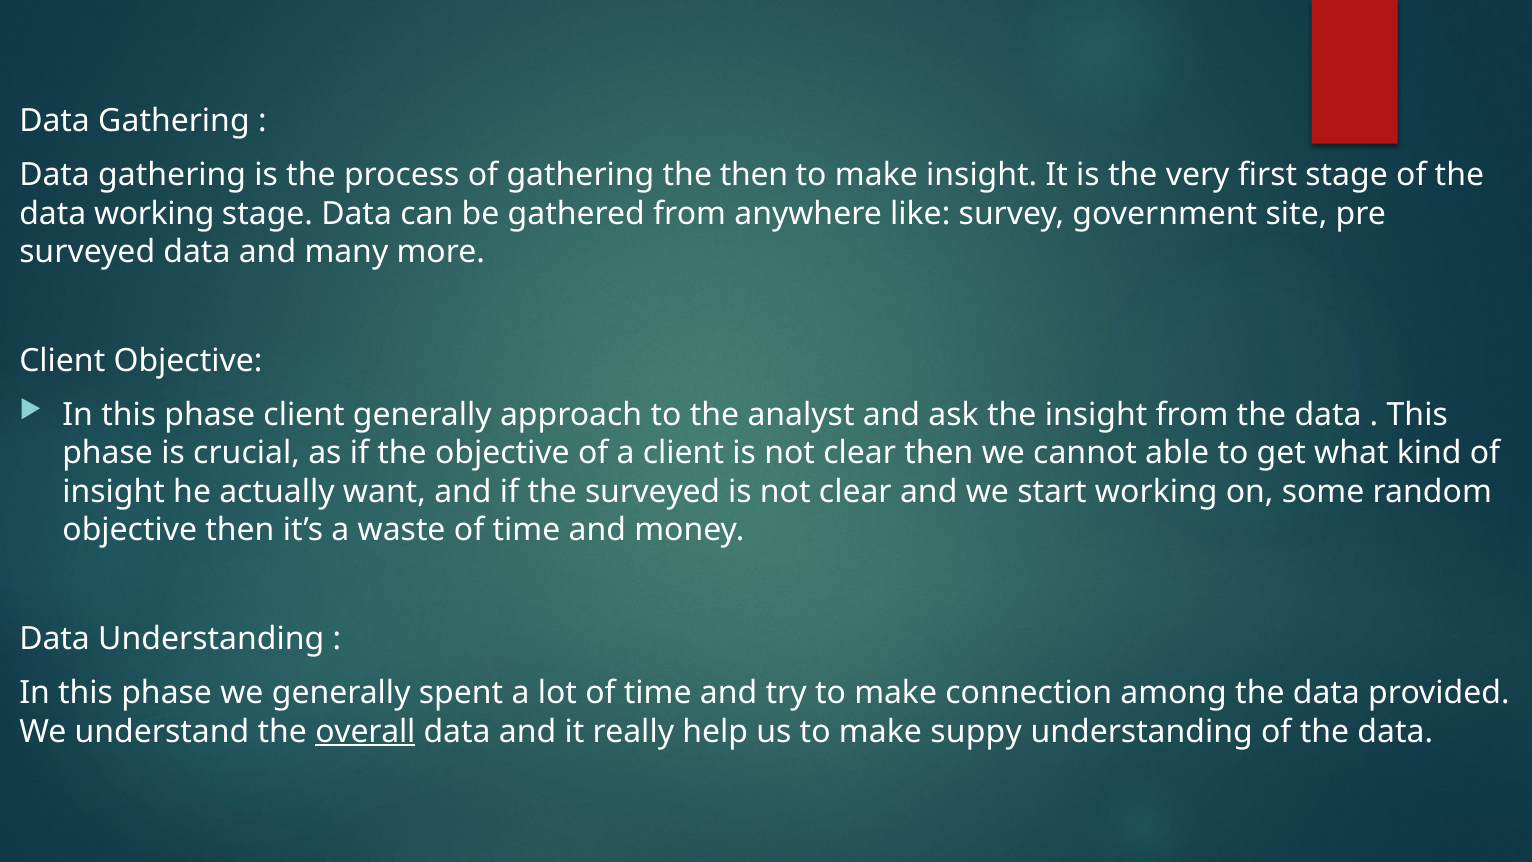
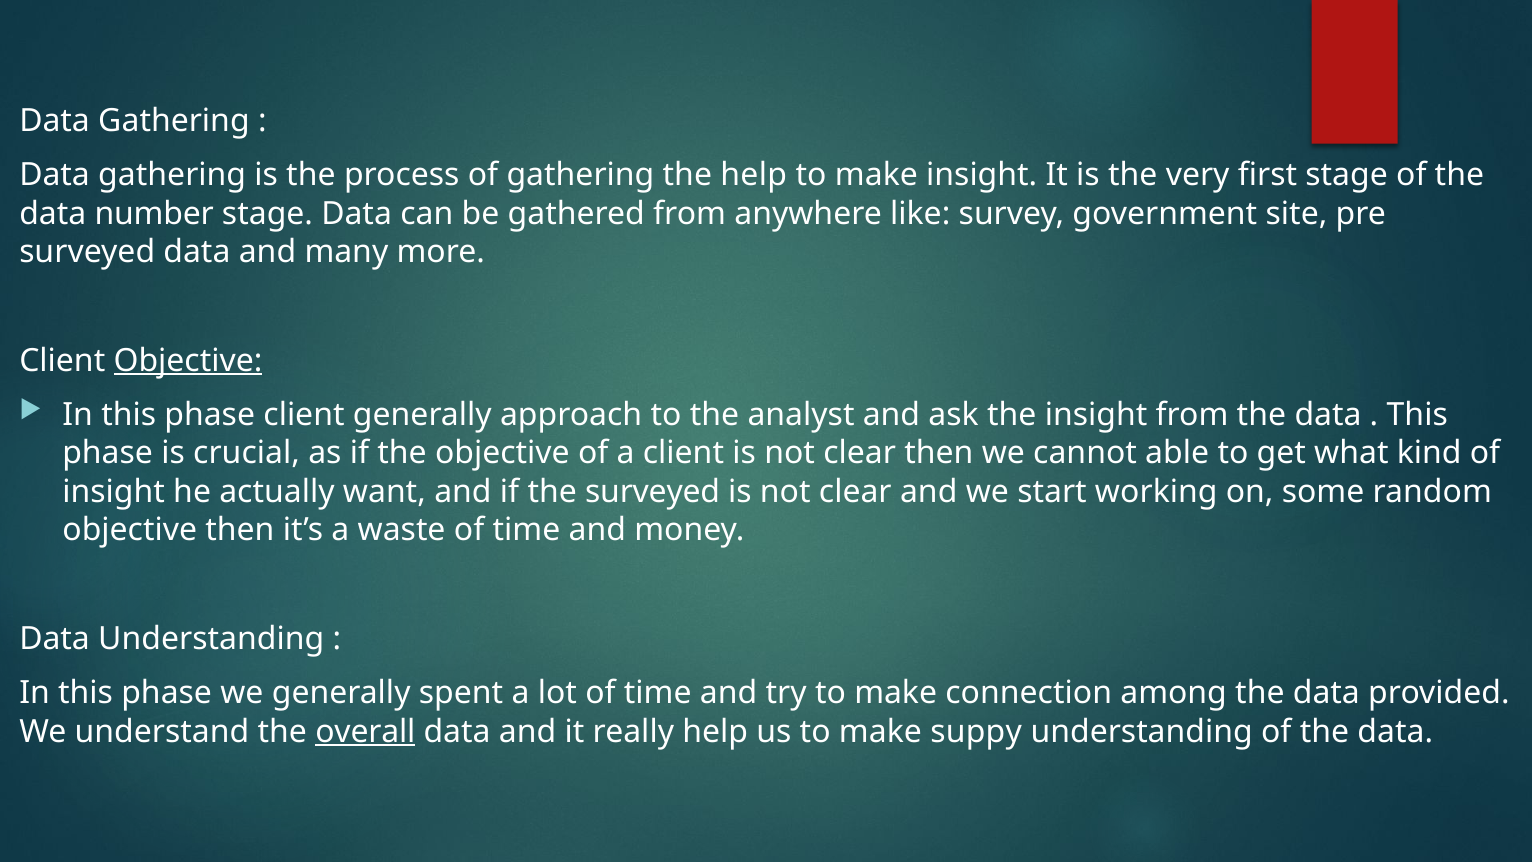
the then: then -> help
data working: working -> number
Objective at (188, 361) underline: none -> present
